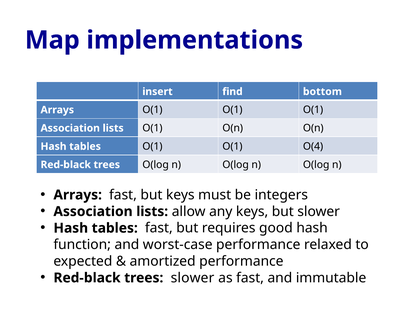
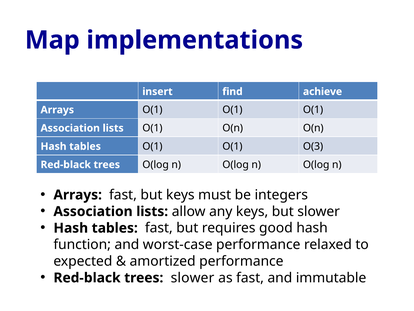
bottom: bottom -> achieve
O(4: O(4 -> O(3
